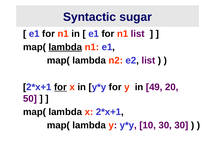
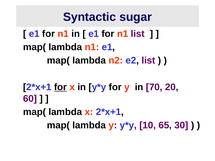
lambda at (65, 47) underline: present -> none
49: 49 -> 70
50: 50 -> 60
10 30: 30 -> 65
